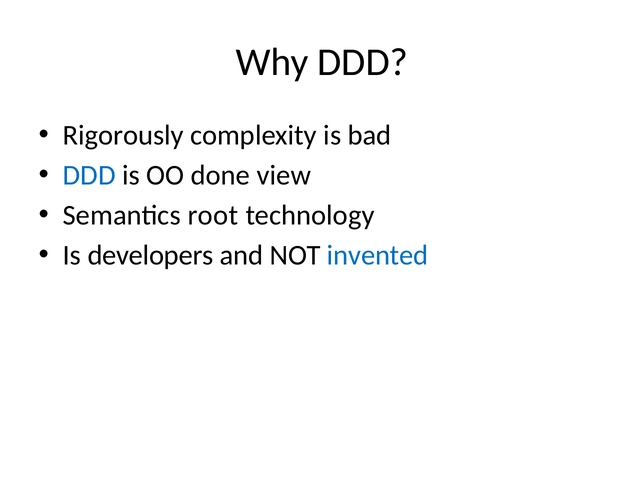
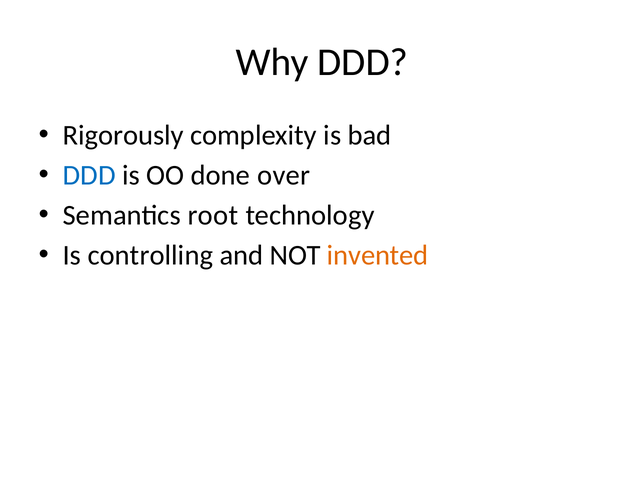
view: view -> over
developers: developers -> controlling
invented colour: blue -> orange
